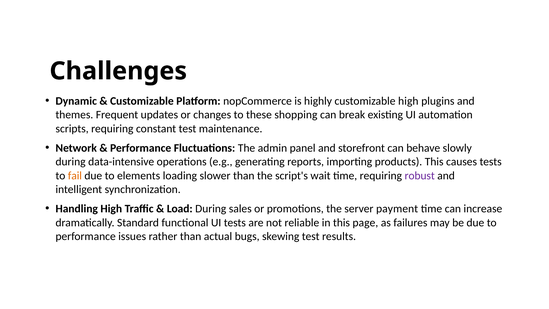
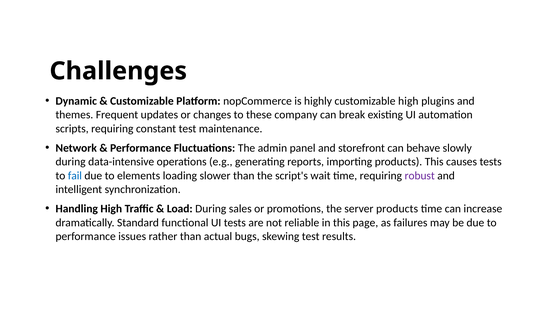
shopping: shopping -> company
fail colour: orange -> blue
server payment: payment -> products
